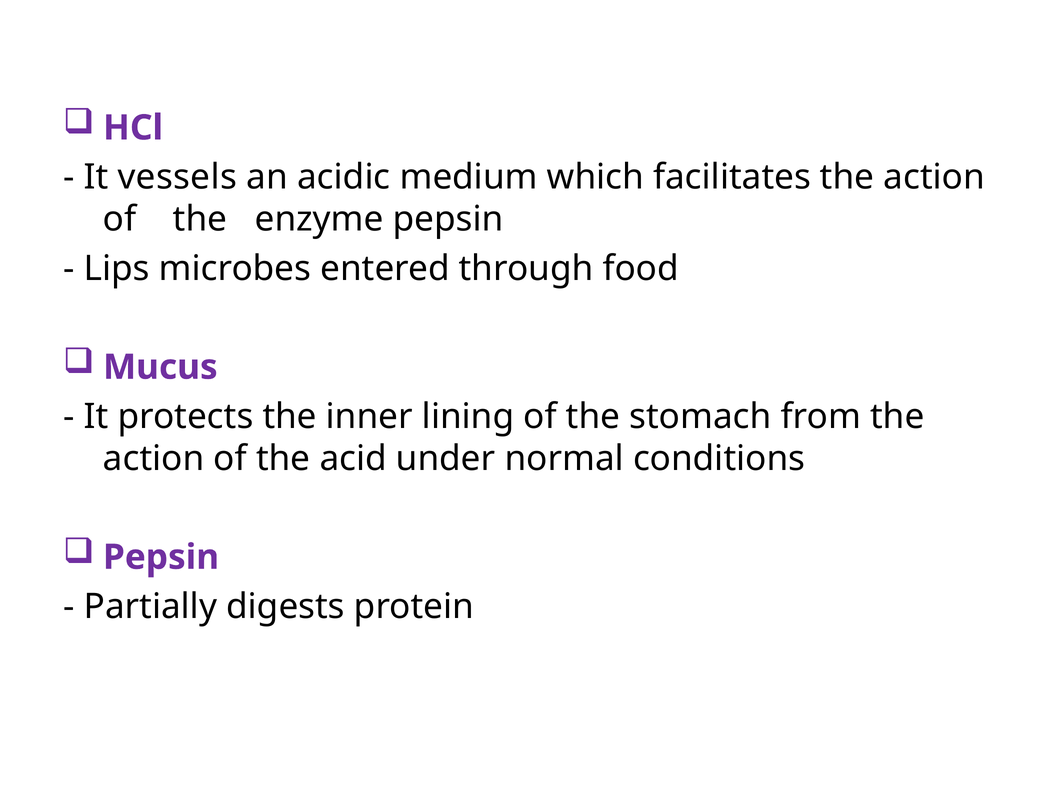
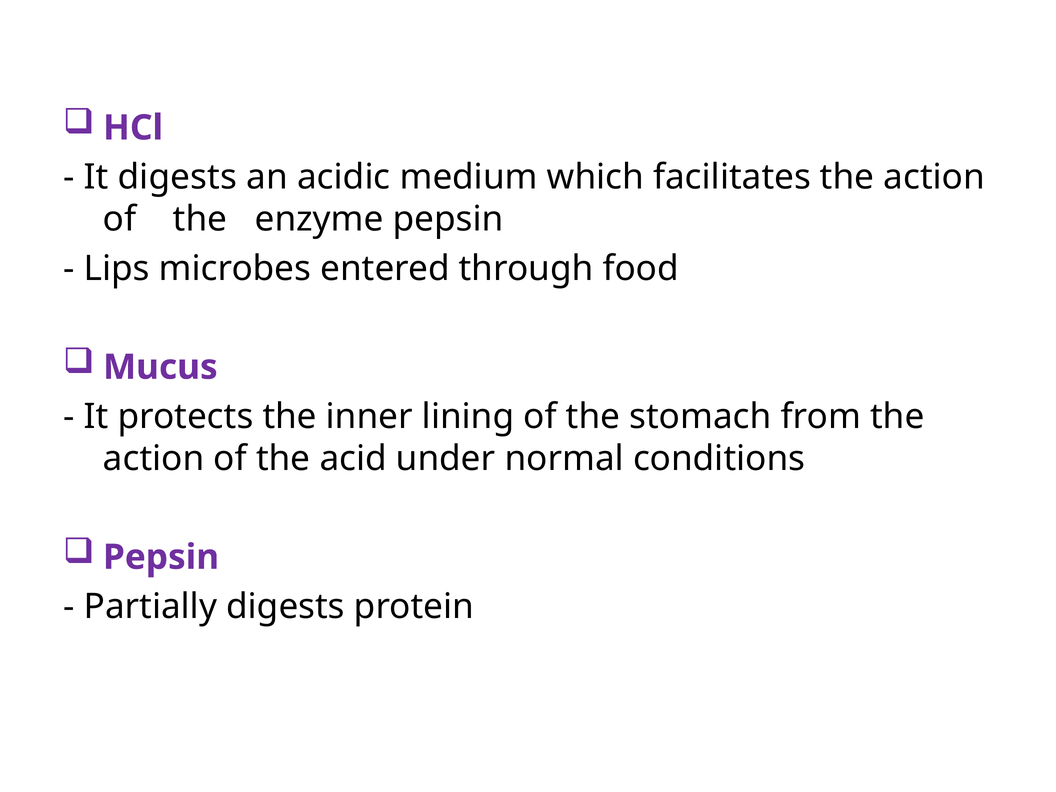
It vessels: vessels -> digests
